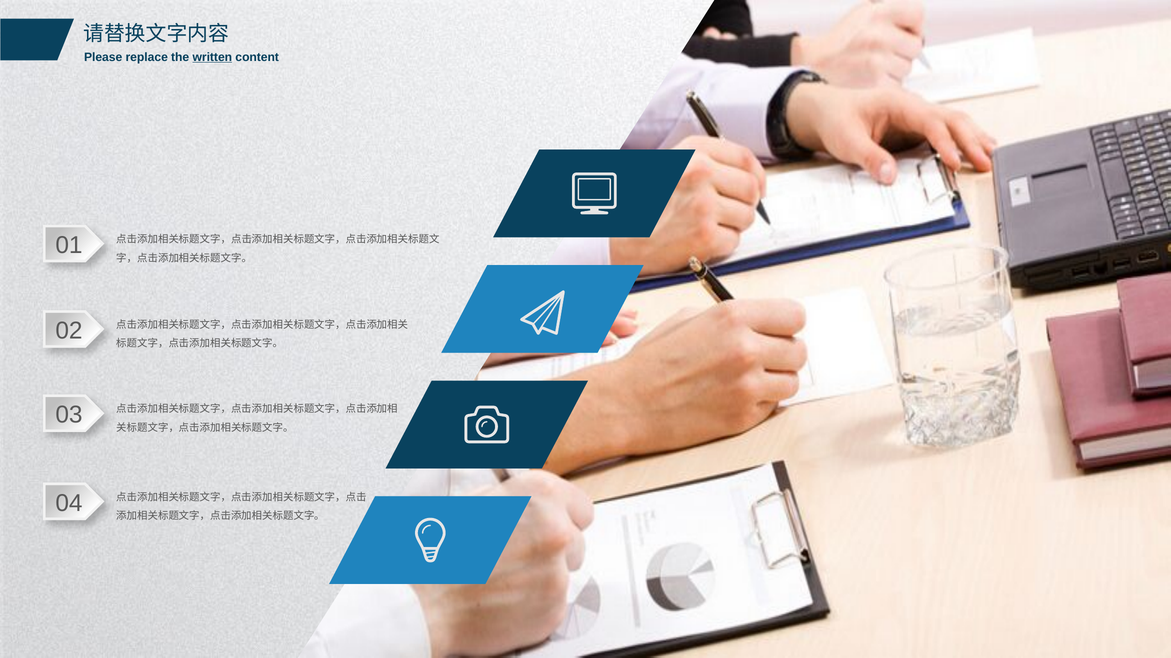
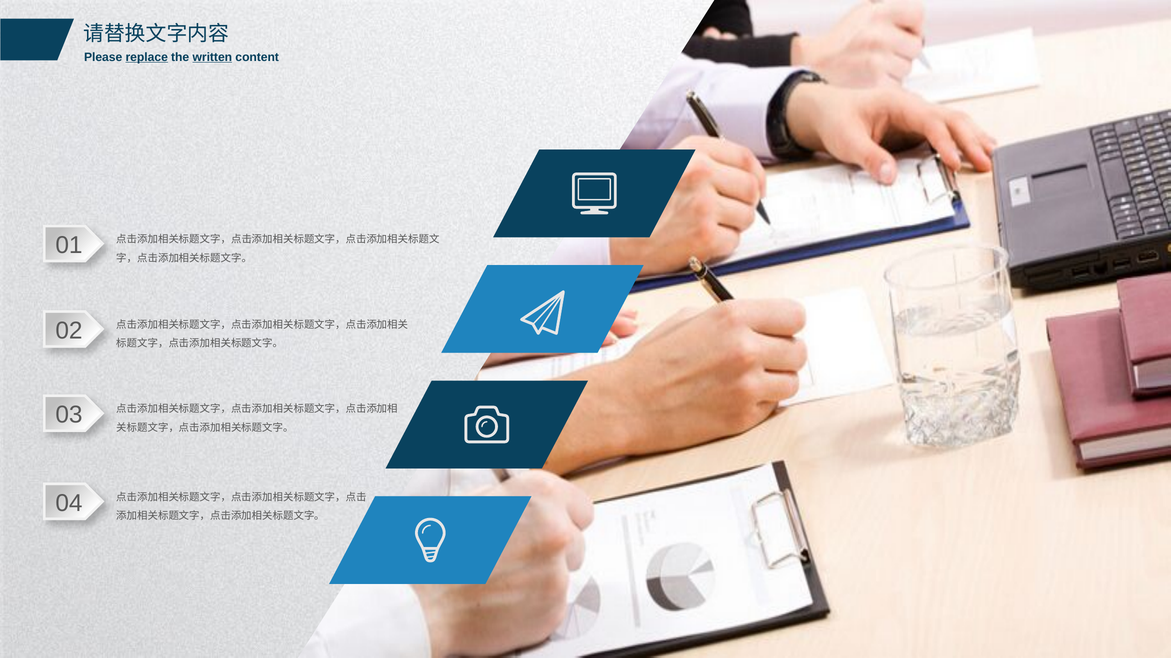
replace underline: none -> present
